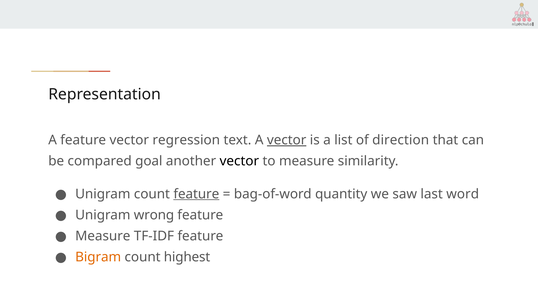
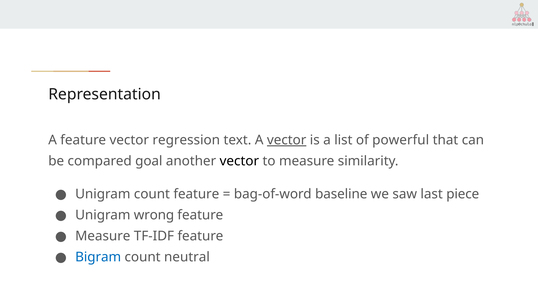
direction: direction -> powerful
feature at (196, 194) underline: present -> none
quantity: quantity -> baseline
word: word -> piece
Bigram colour: orange -> blue
highest: highest -> neutral
